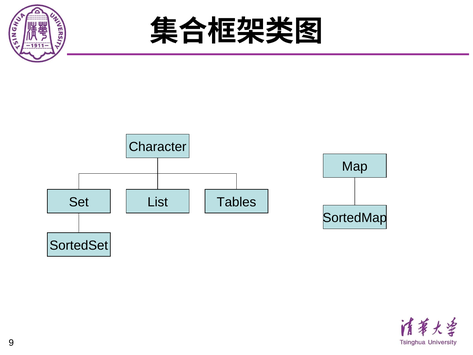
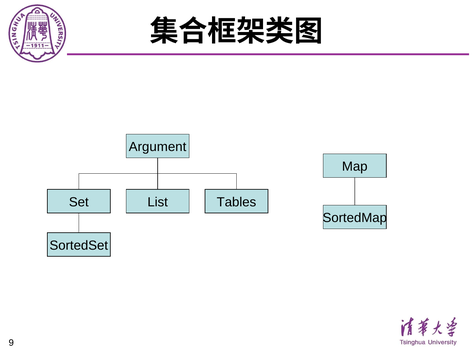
Character: Character -> Argument
